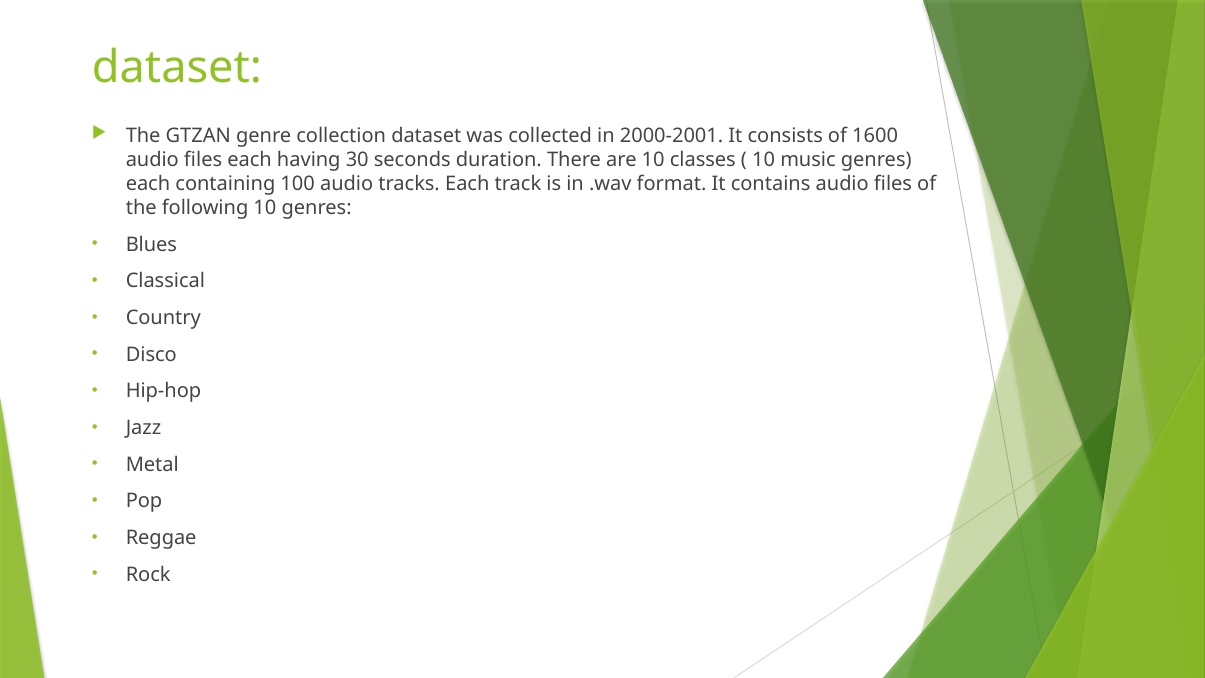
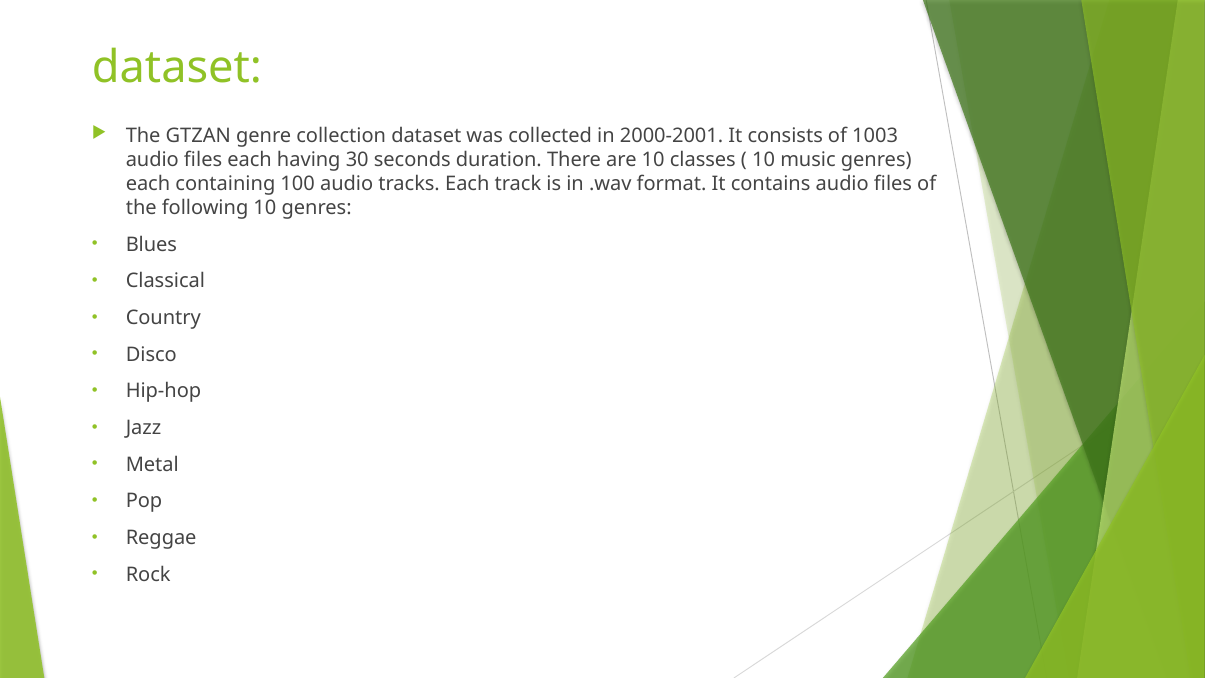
1600: 1600 -> 1003
